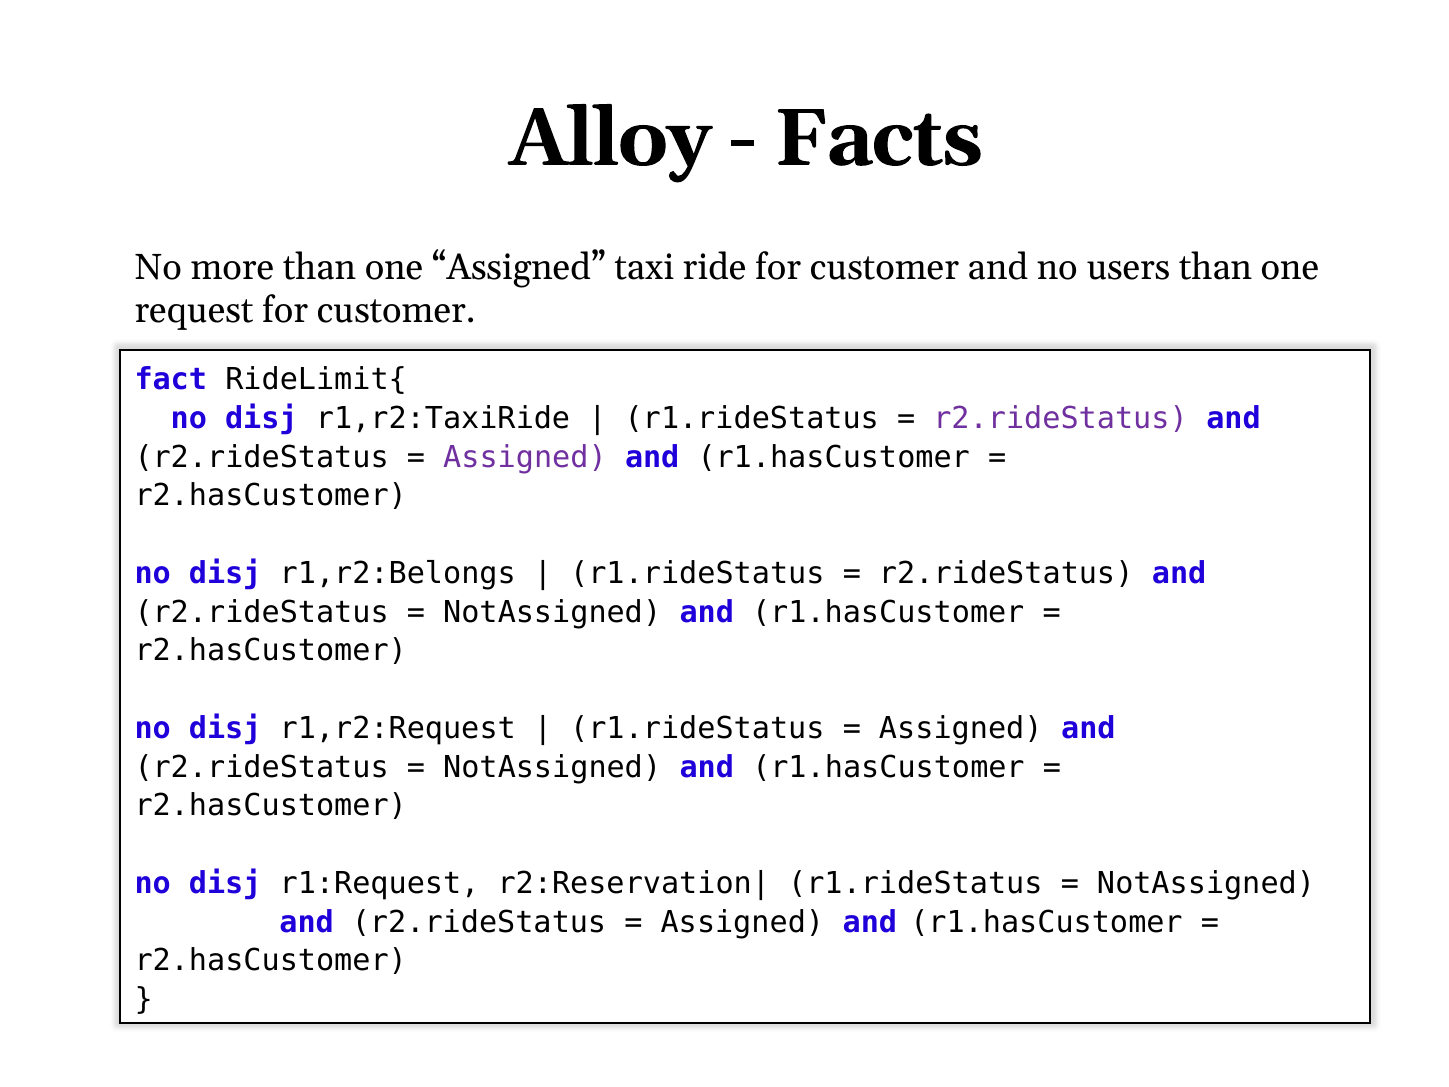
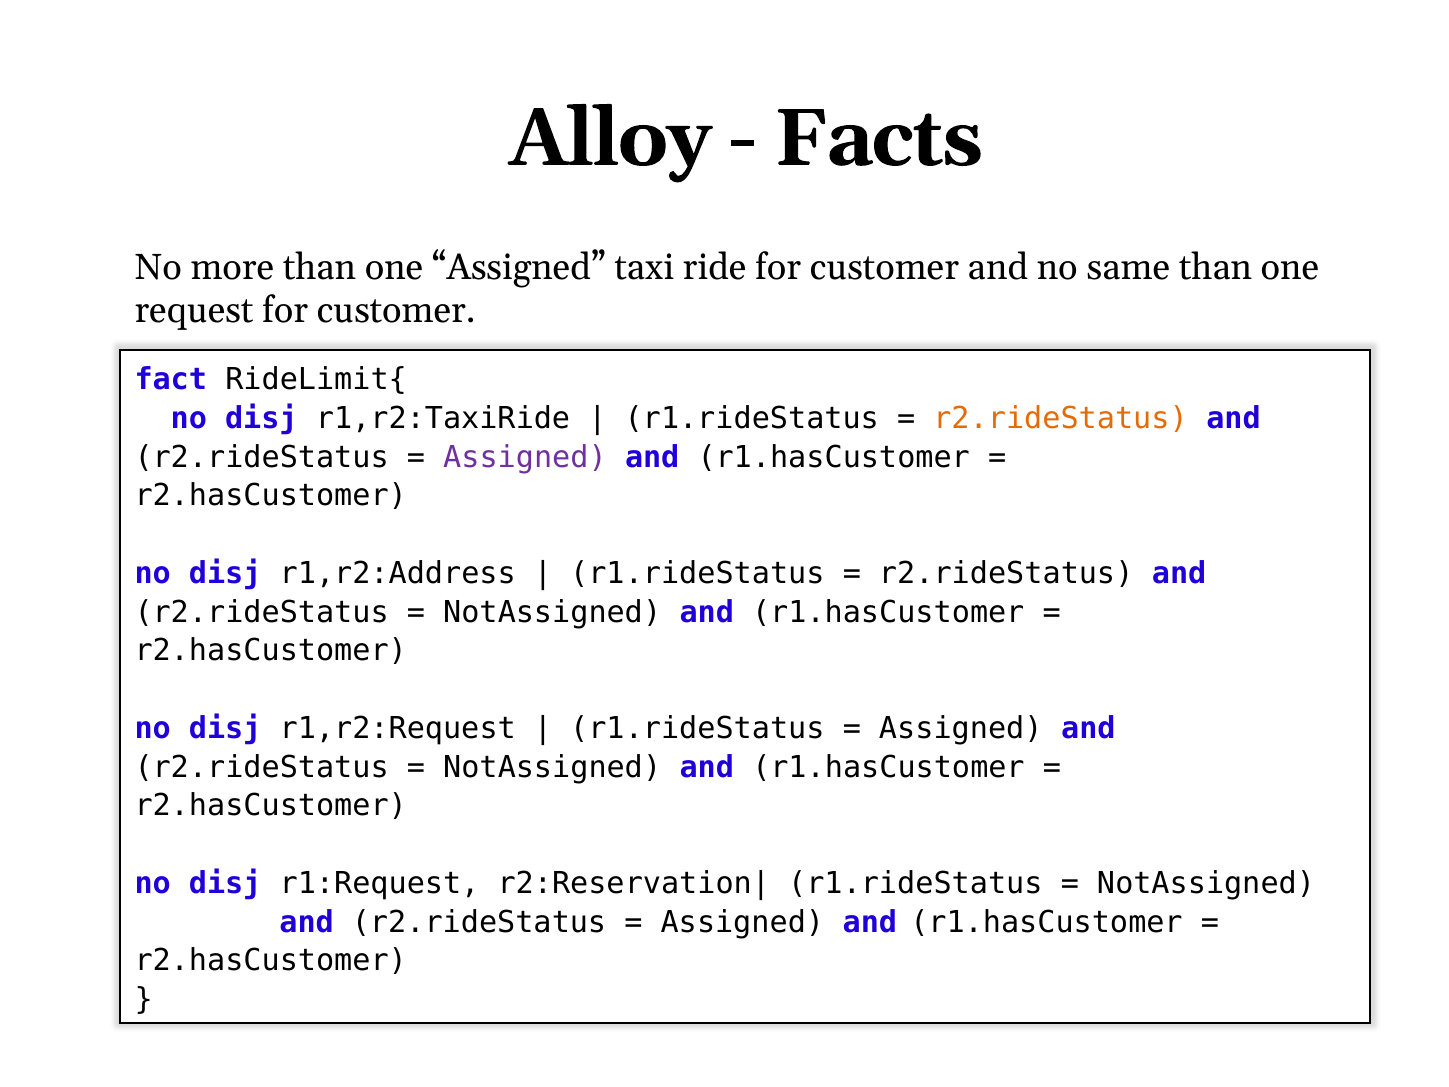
users: users -> same
r2.rideStatus at (1061, 418) colour: purple -> orange
r1,r2:Belongs: r1,r2:Belongs -> r1,r2:Address
